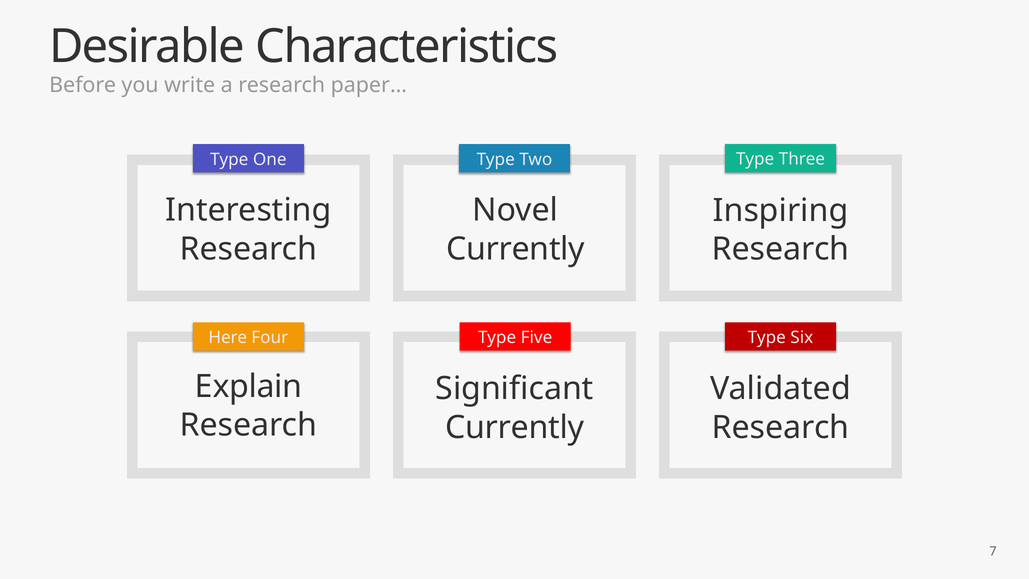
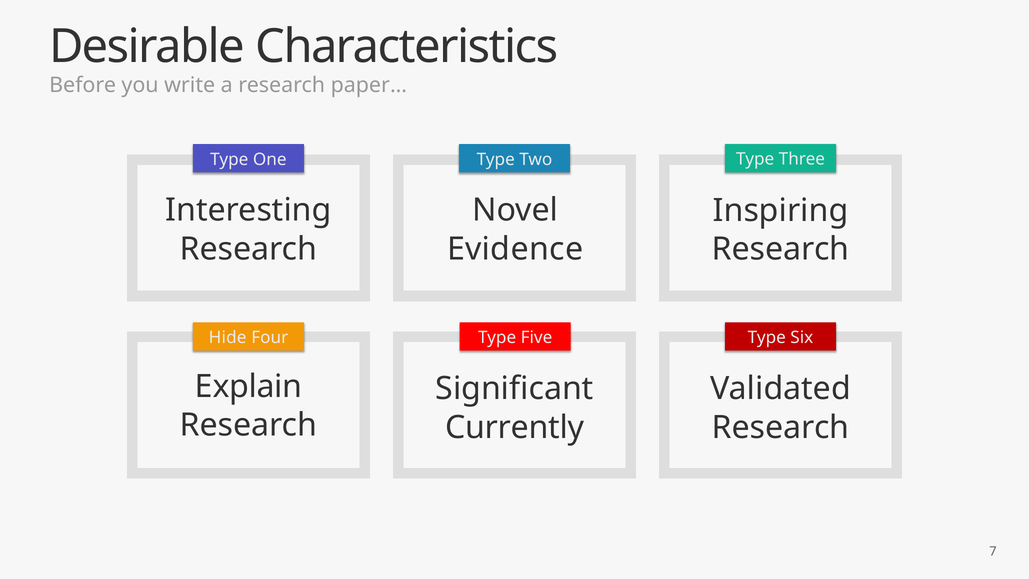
Currently at (515, 249): Currently -> Evidence
Here: Here -> Hide
